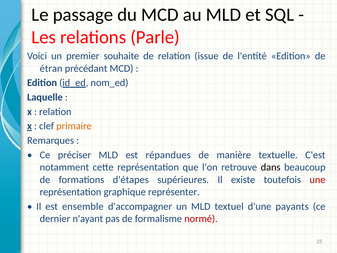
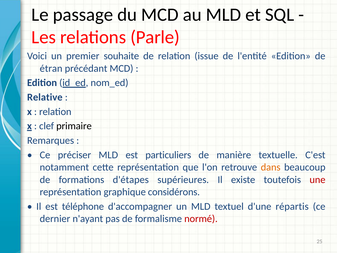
Laquelle: Laquelle -> Relative
primaire colour: orange -> black
répandues: répandues -> particuliers
dans colour: black -> orange
représenter: représenter -> considérons
ensemble: ensemble -> téléphone
payants: payants -> répartis
